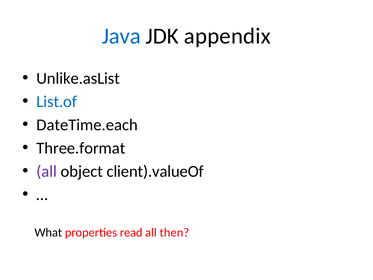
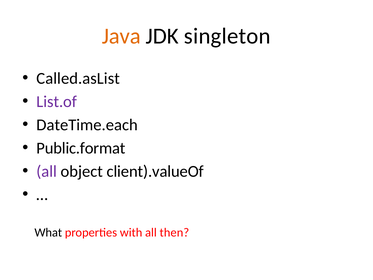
Java colour: blue -> orange
appendix: appendix -> singleton
Unlike.asList: Unlike.asList -> Called.asList
List.of colour: blue -> purple
Three.format: Three.format -> Public.format
read: read -> with
